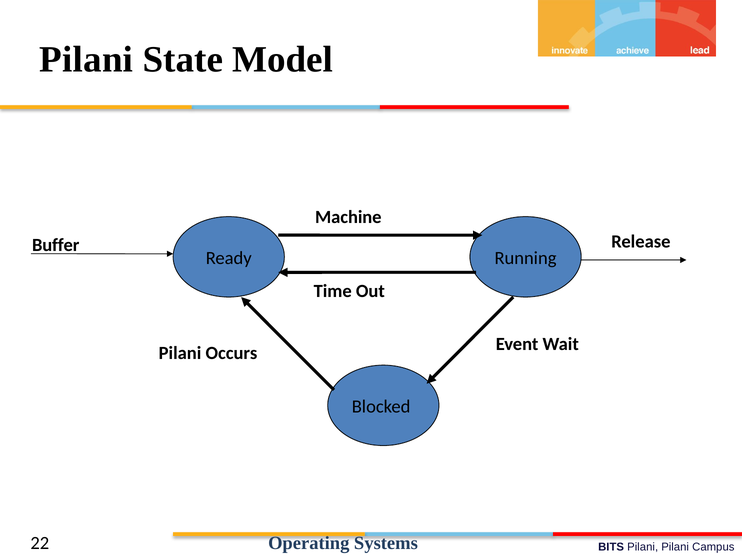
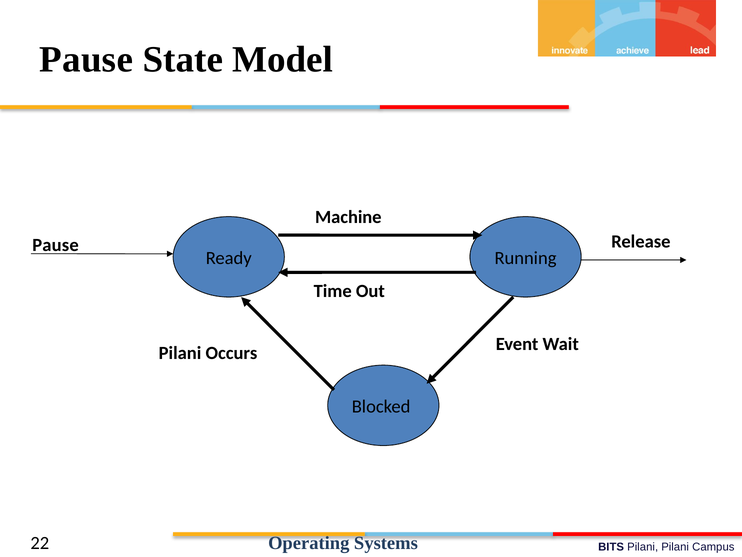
Pilani at (86, 59): Pilani -> Pause
Buffer at (56, 245): Buffer -> Pause
